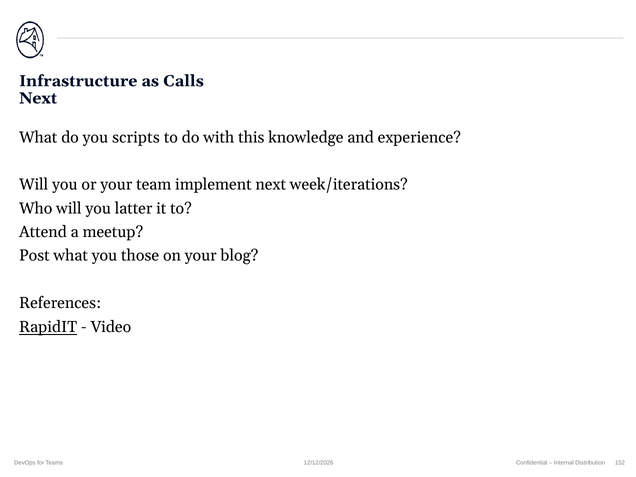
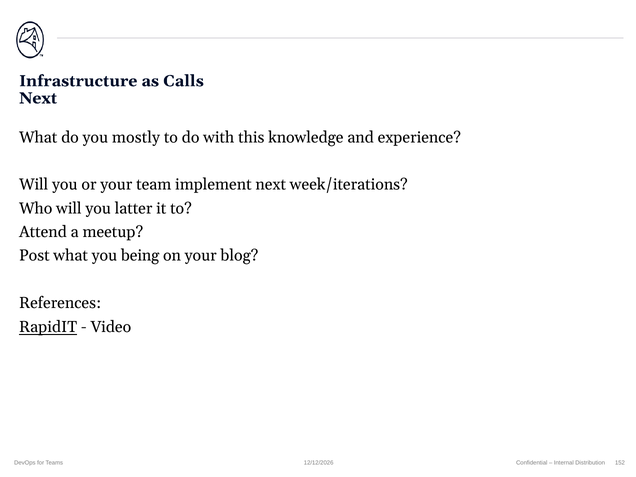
scripts: scripts -> mostly
those: those -> being
